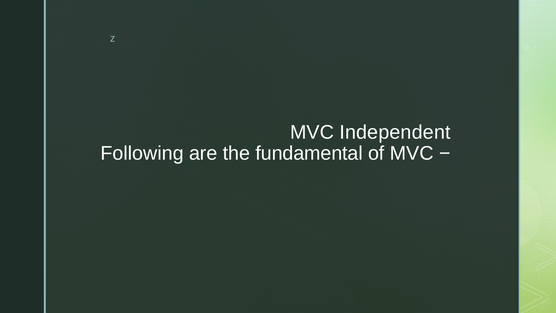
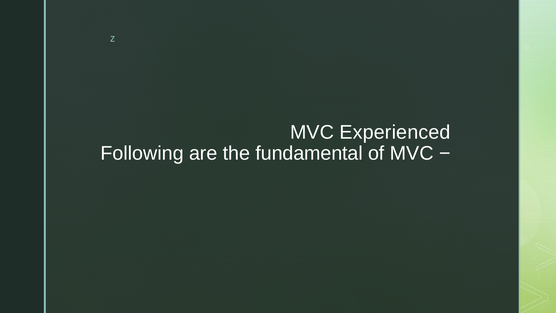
Independent: Independent -> Experienced
